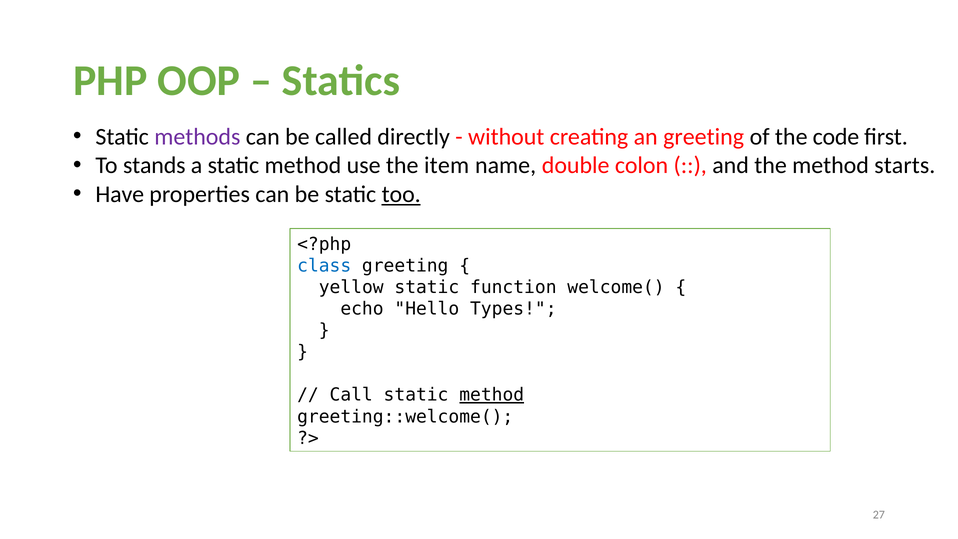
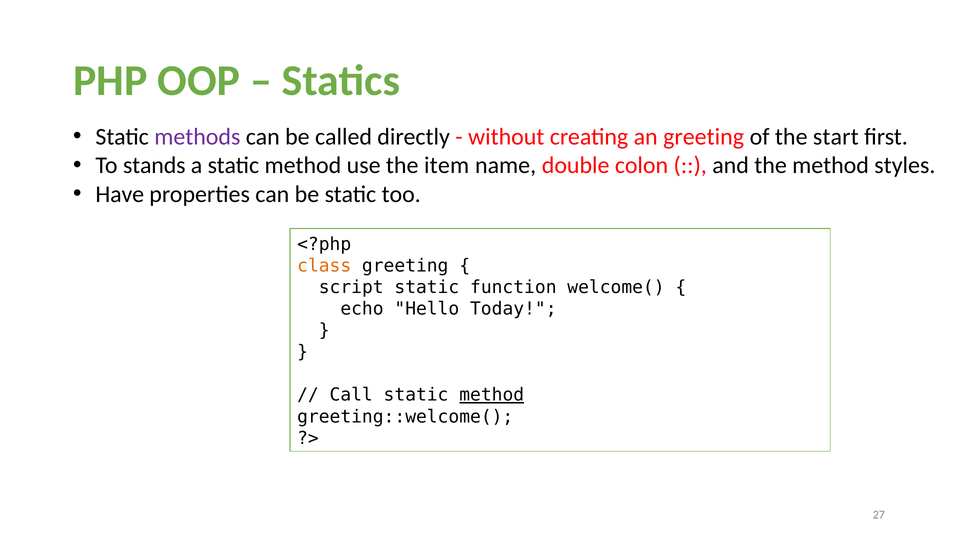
code: code -> start
starts: starts -> styles
too underline: present -> none
class colour: blue -> orange
yellow: yellow -> script
Types: Types -> Today
